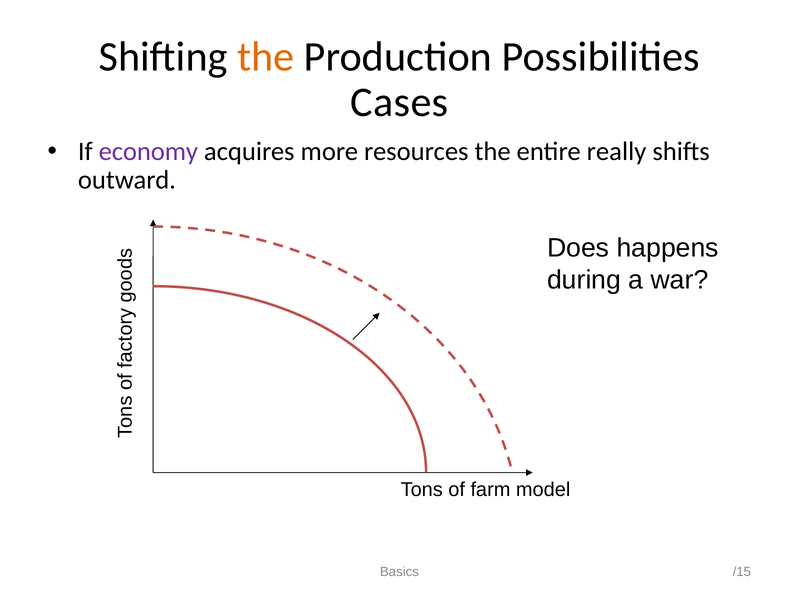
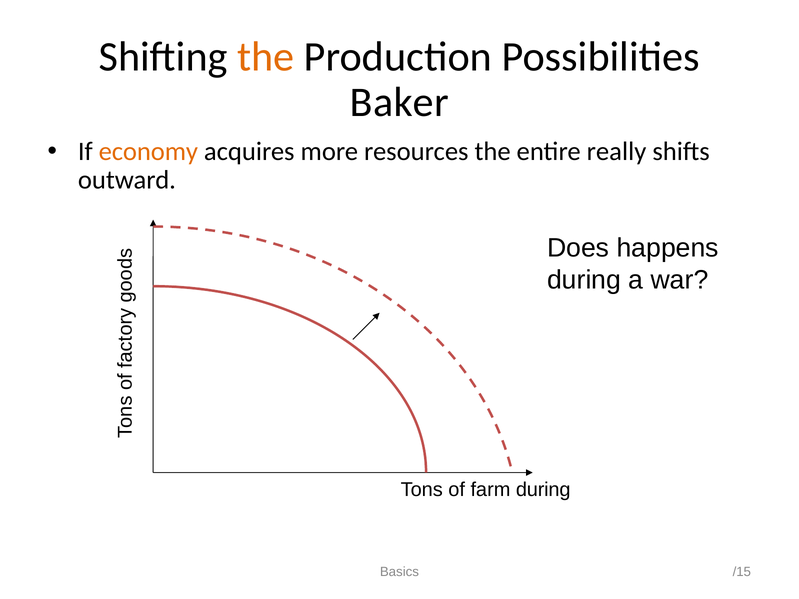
Cases: Cases -> Baker
economy colour: purple -> orange
farm model: model -> during
